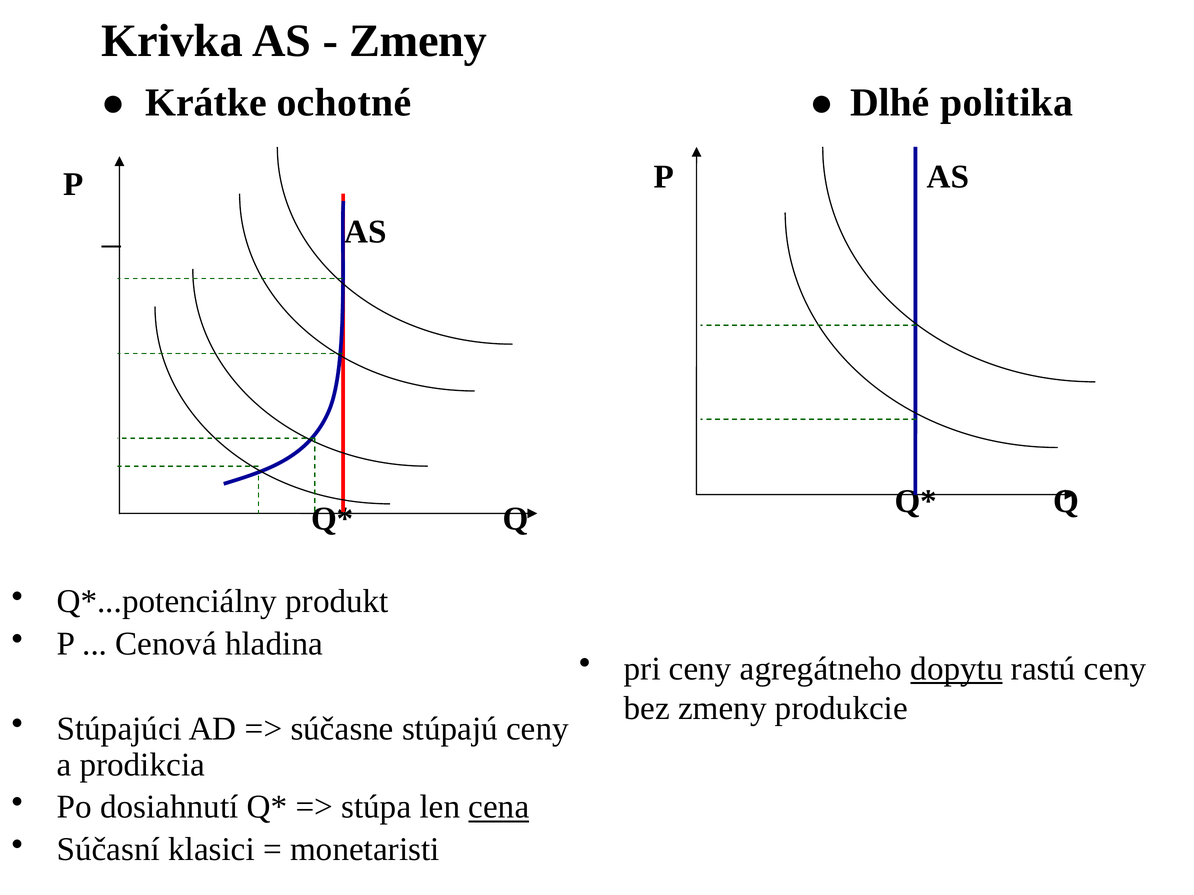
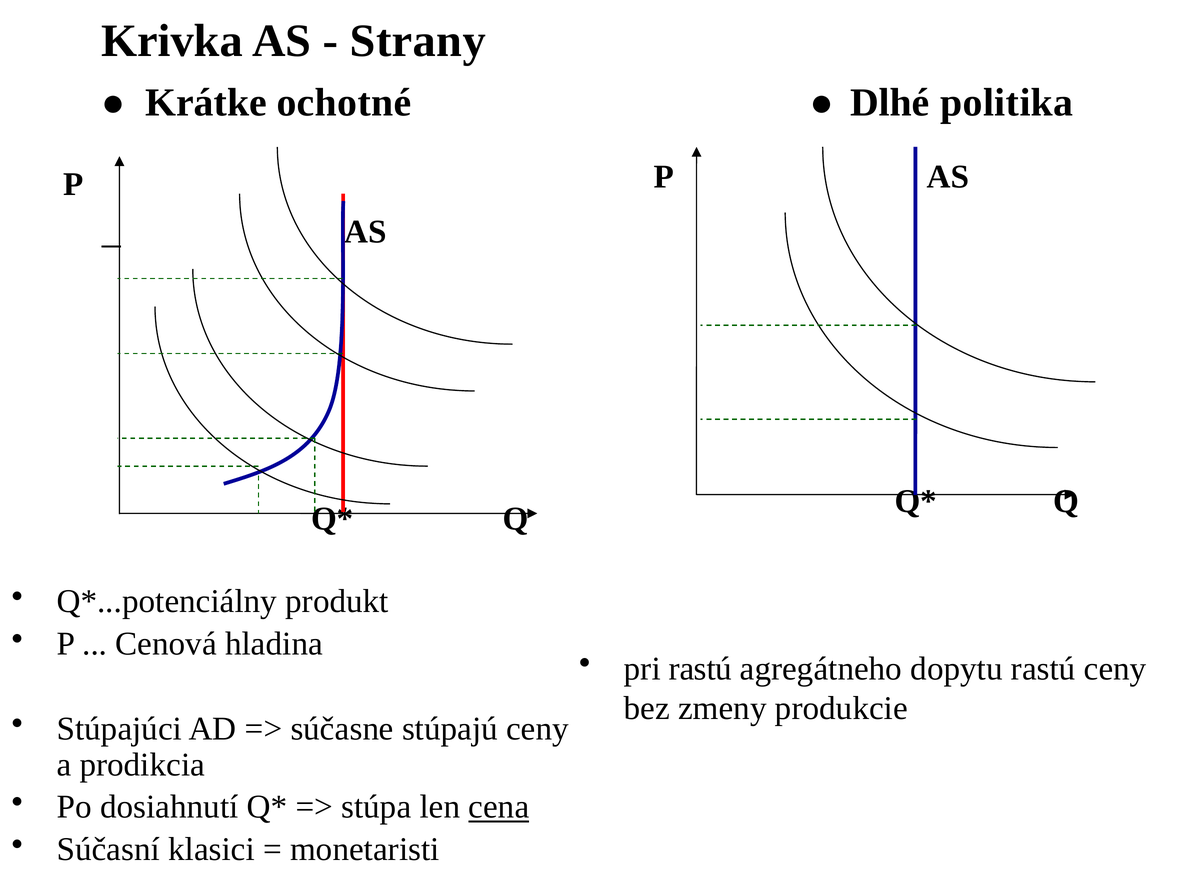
Zmeny at (418, 41): Zmeny -> Strany
pri ceny: ceny -> rastú
dopytu underline: present -> none
